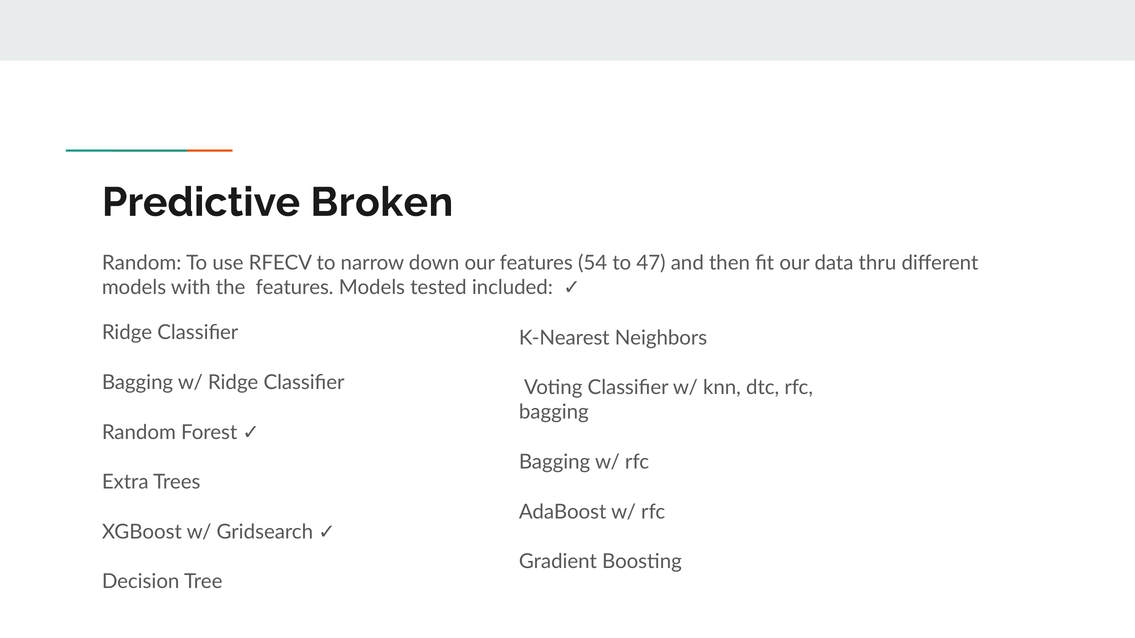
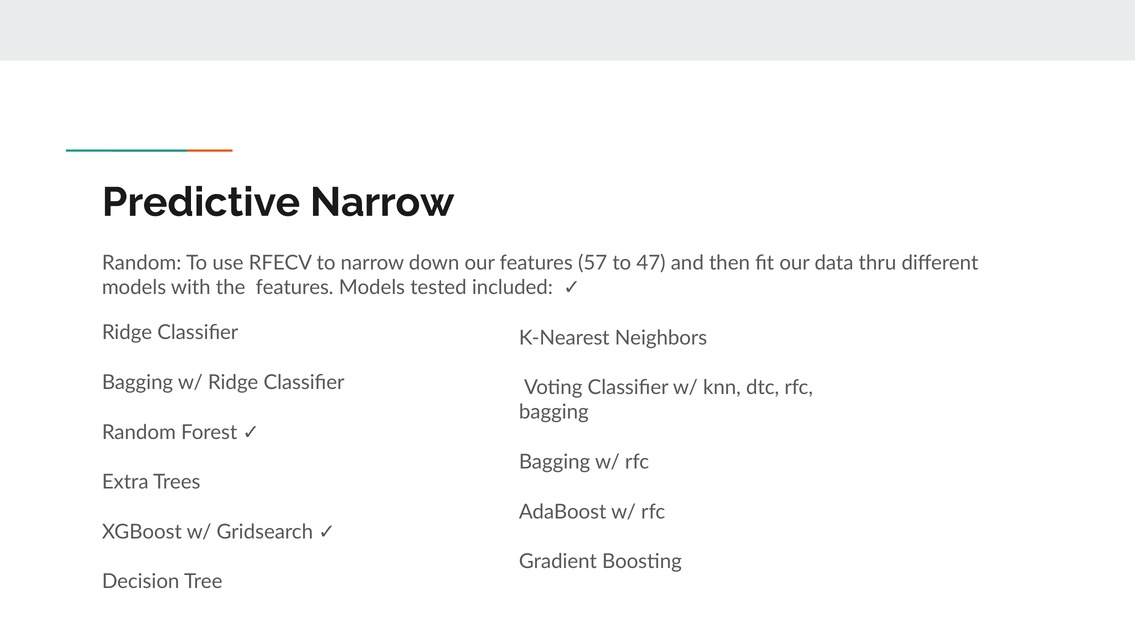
Predictive Broken: Broken -> Narrow
54: 54 -> 57
